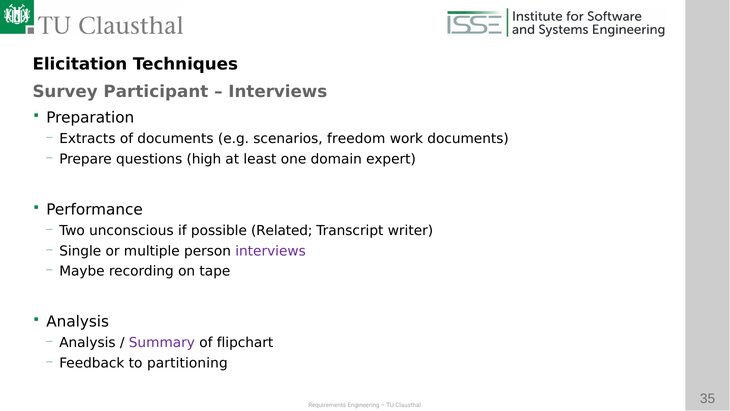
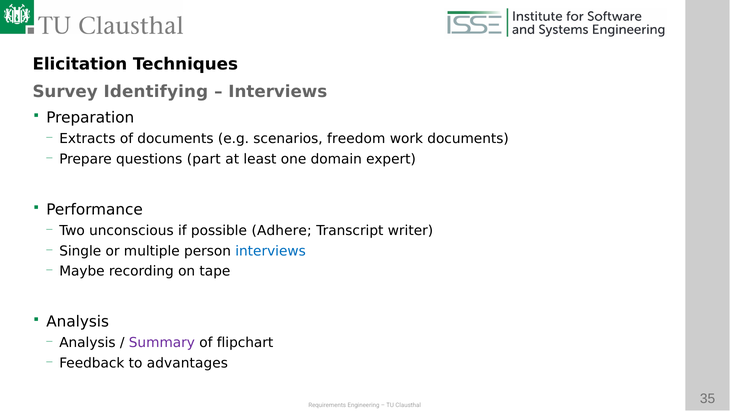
Participant: Participant -> Identifying
high: high -> part
Related: Related -> Adhere
interviews at (271, 251) colour: purple -> blue
partitioning: partitioning -> advantages
